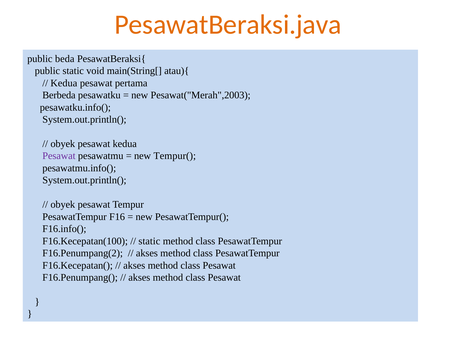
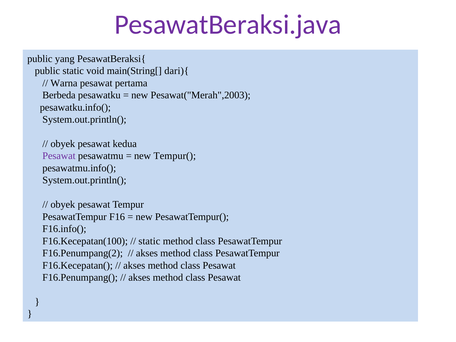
PesawatBeraksi.java colour: orange -> purple
beda: beda -> yang
atau){: atau){ -> dari){
Kedua at (64, 83): Kedua -> Warna
